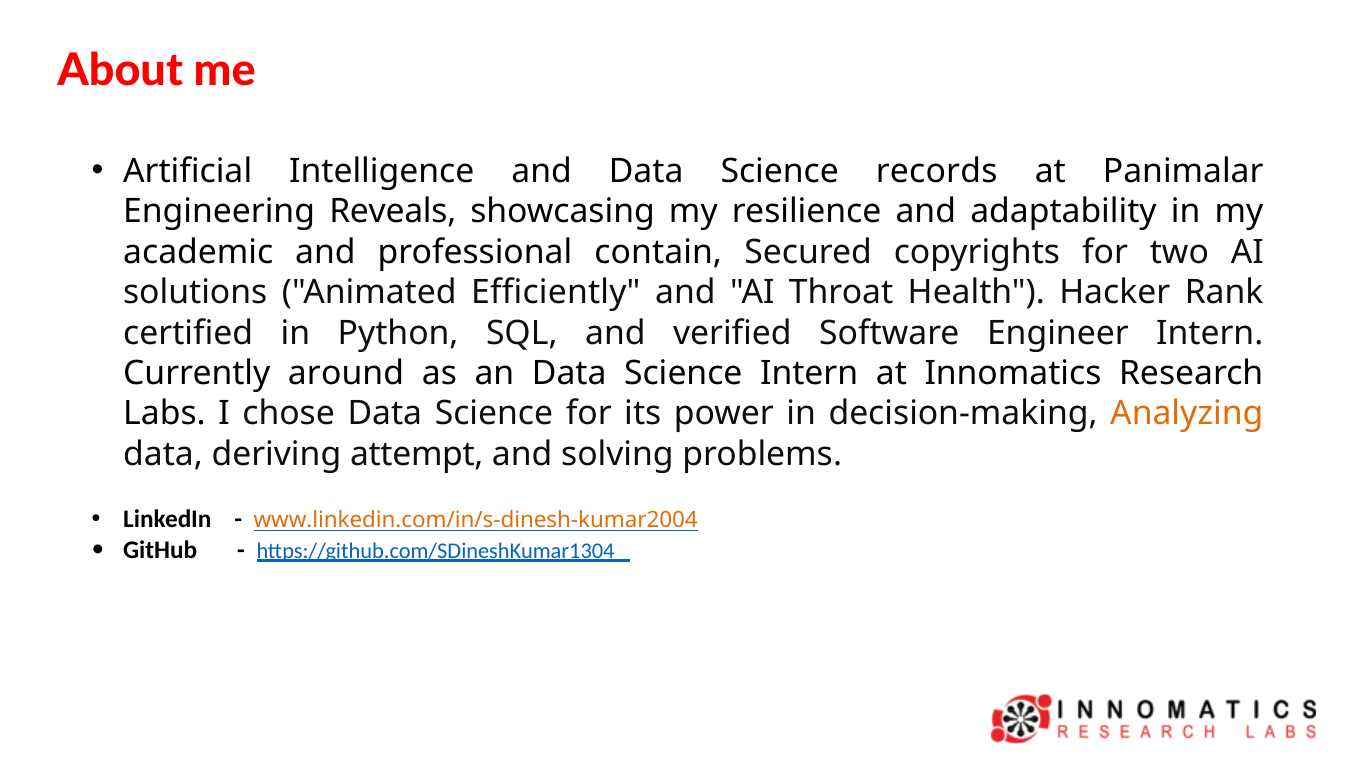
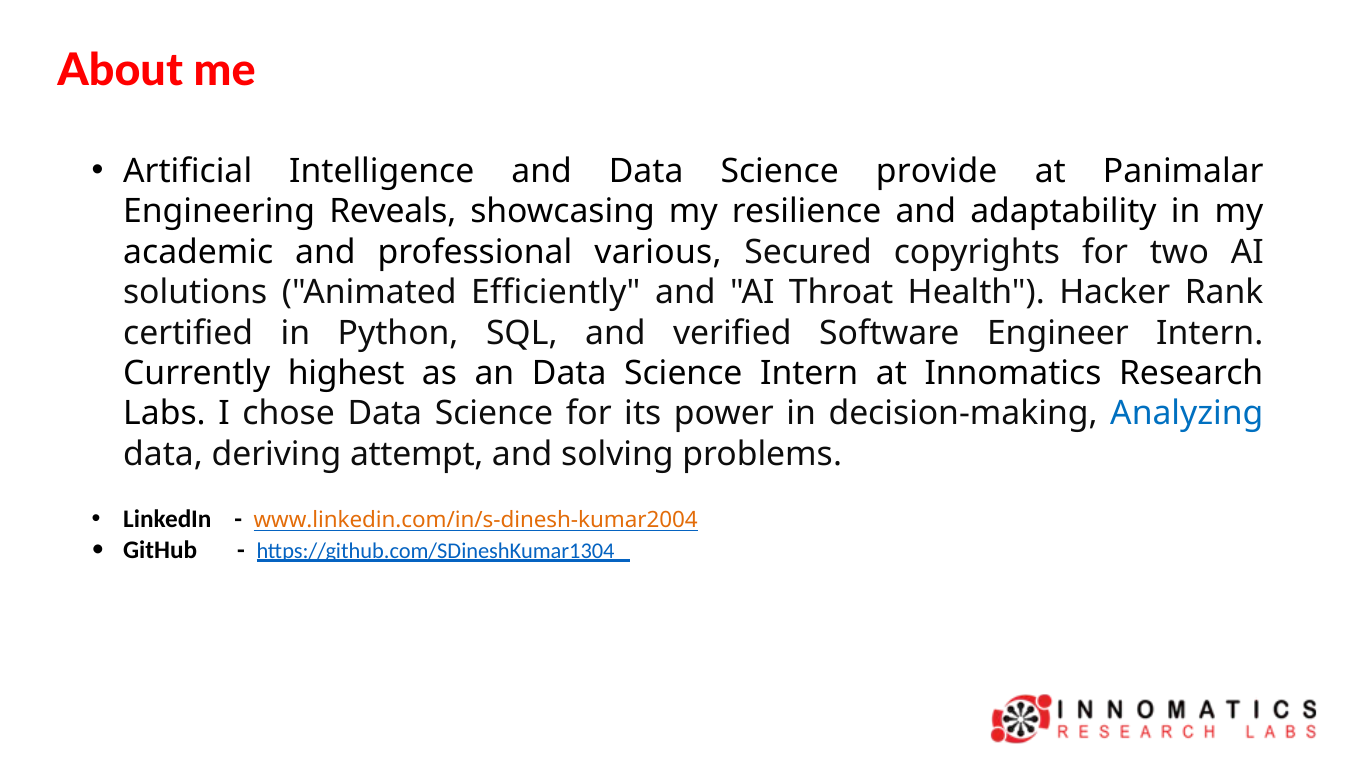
records: records -> provide
contain: contain -> various
around: around -> highest
Analyzing colour: orange -> blue
